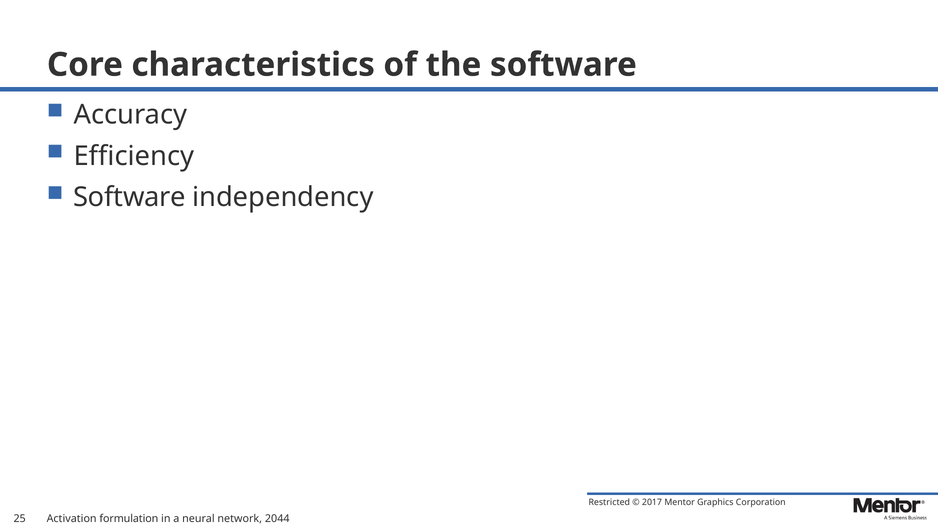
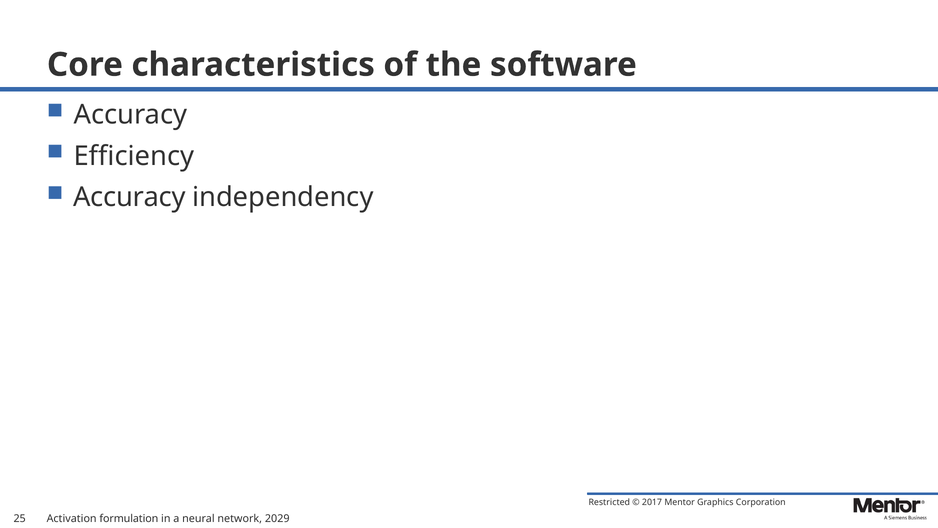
Software at (130, 197): Software -> Accuracy
2044: 2044 -> 2029
